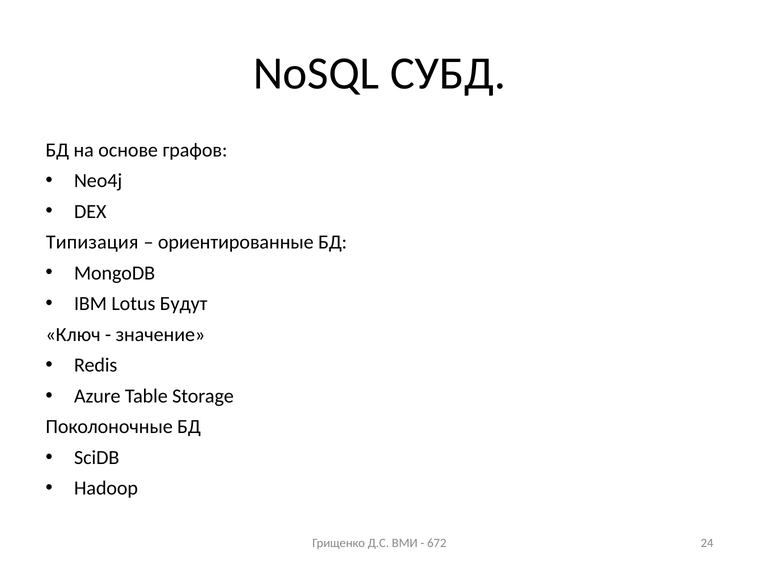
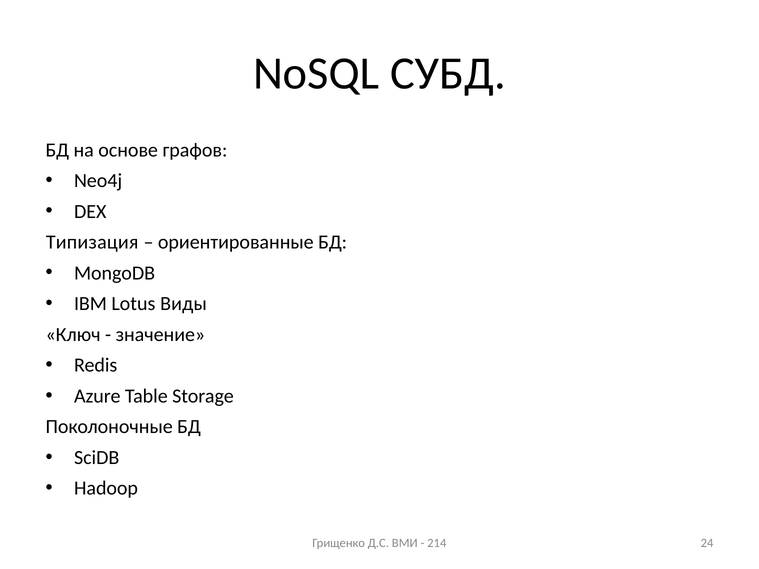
Будут: Будут -> Виды
672: 672 -> 214
